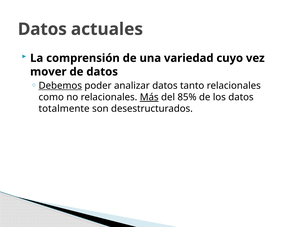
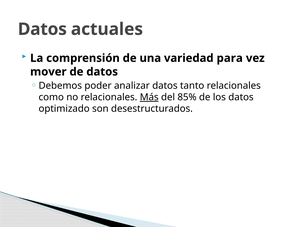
cuyo: cuyo -> para
Debemos underline: present -> none
totalmente: totalmente -> optimizado
